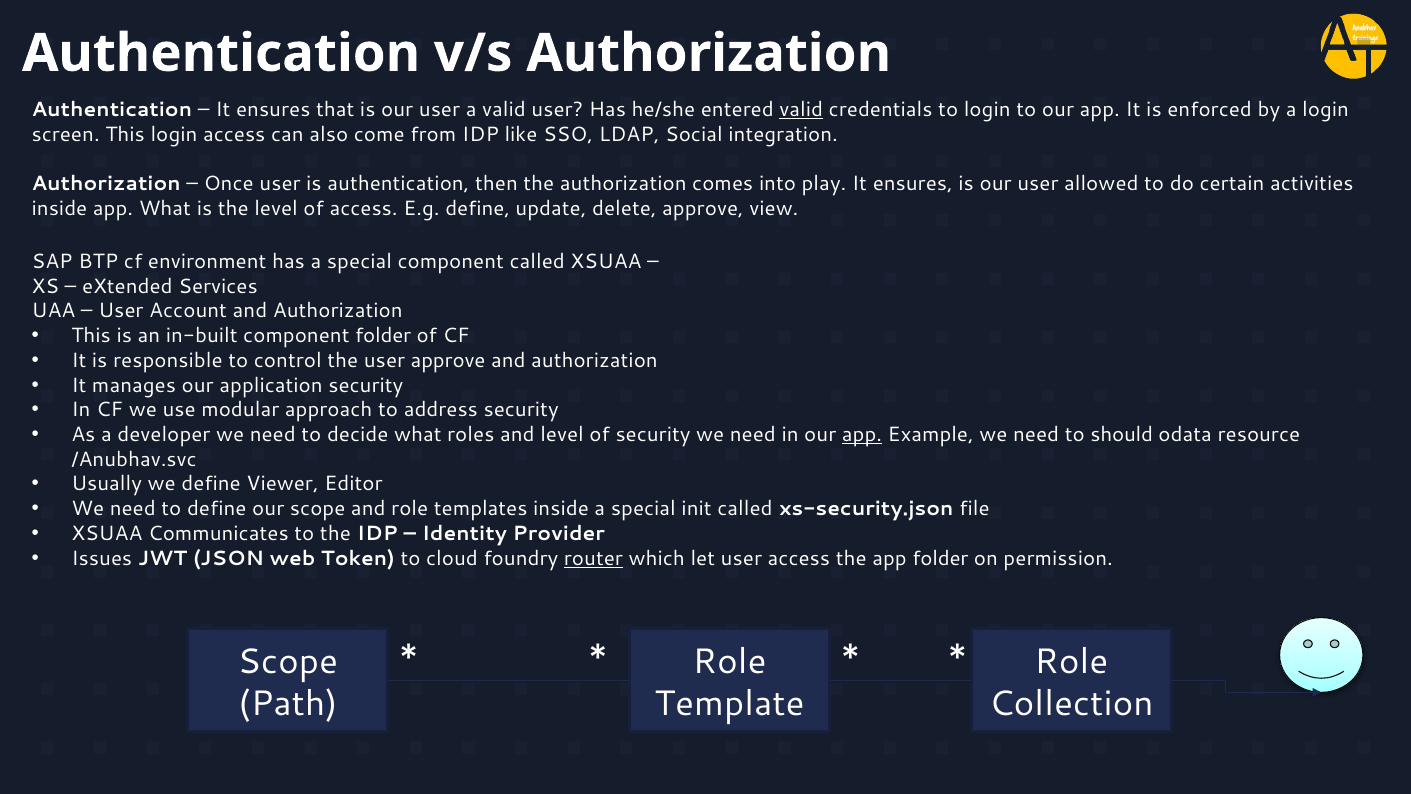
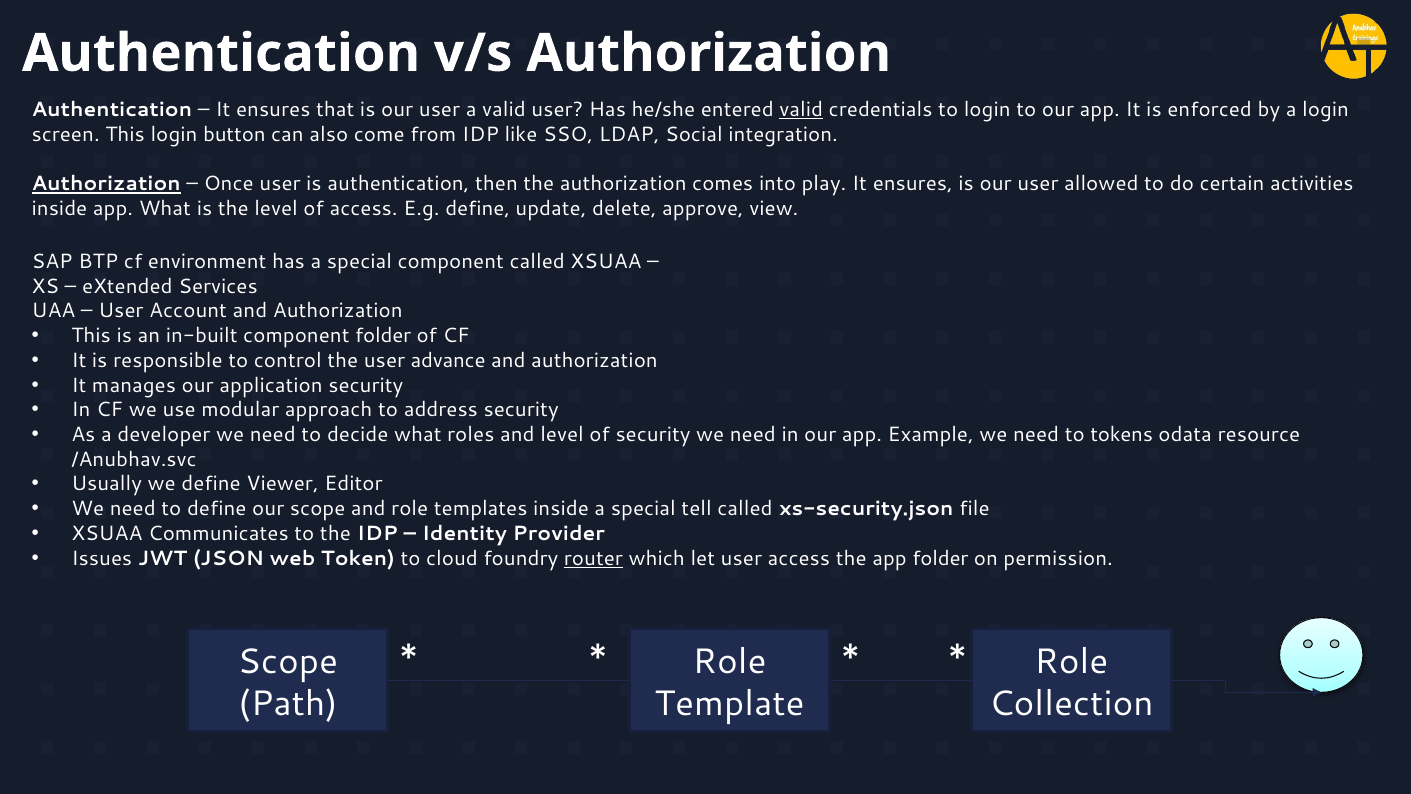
login access: access -> button
Authorization at (106, 184) underline: none -> present
user approve: approve -> advance
app at (862, 435) underline: present -> none
should: should -> tokens
init: init -> tell
